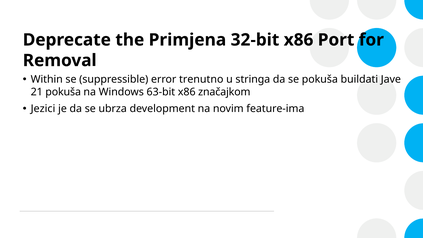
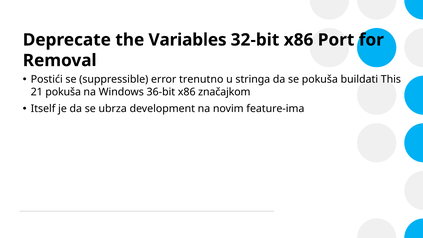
Primjena: Primjena -> Variables
Within: Within -> Postići
Jave: Jave -> This
63-bit: 63-bit -> 36-bit
Jezici: Jezici -> Itself
